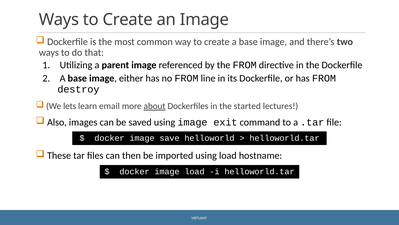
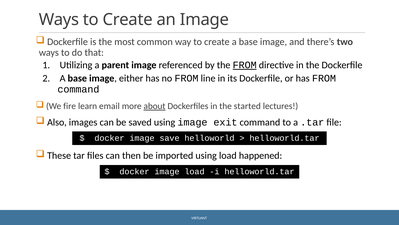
FROM at (245, 65) underline: none -> present
destroy at (78, 89): destroy -> command
lets: lets -> fire
hostname: hostname -> happened
